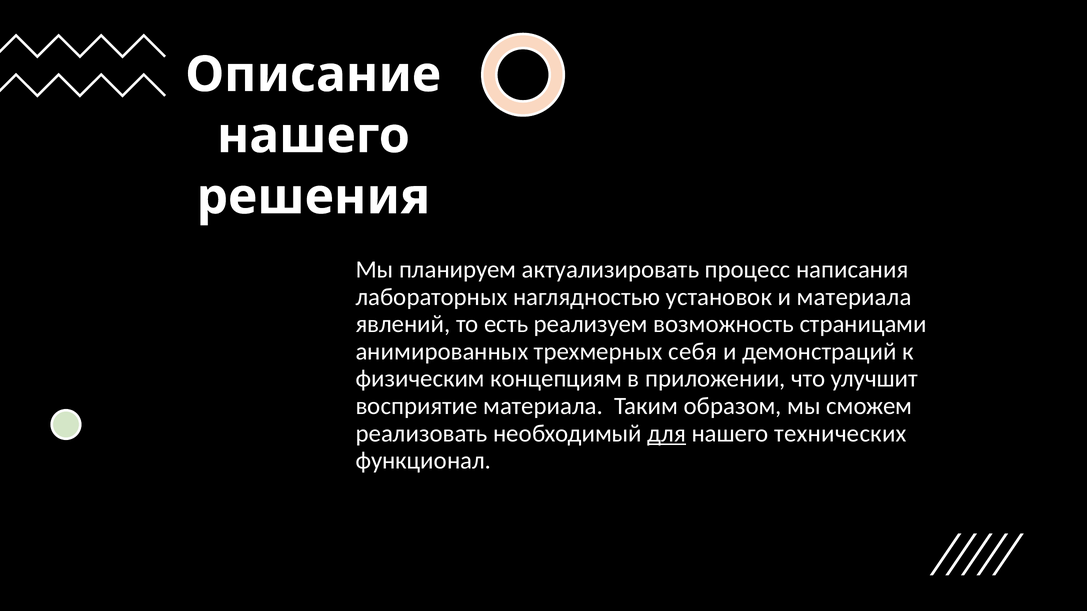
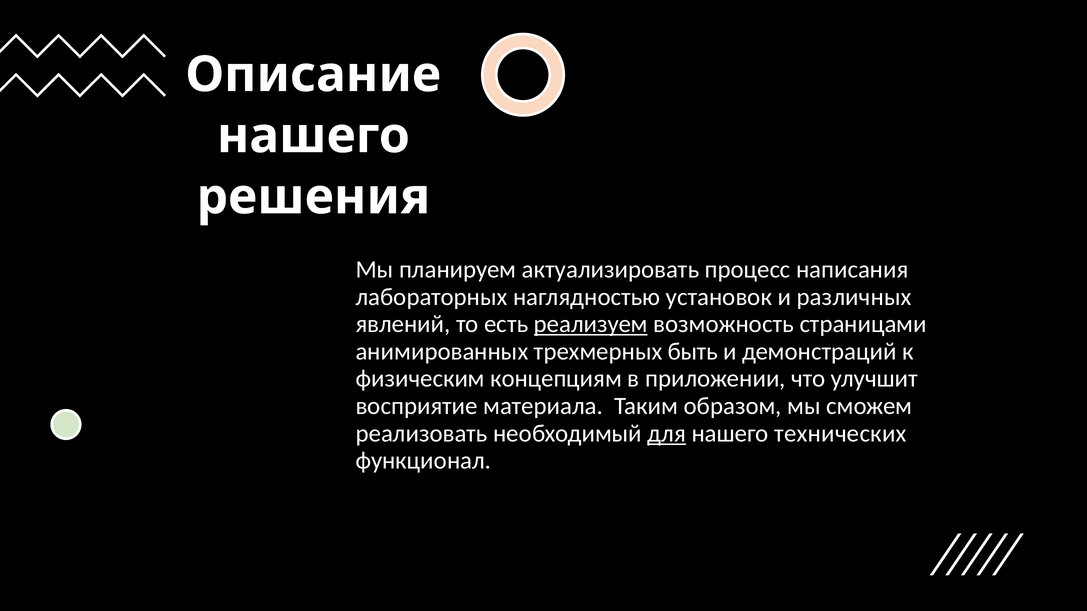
и материала: материала -> различных
реализуем underline: none -> present
себя: себя -> быть
